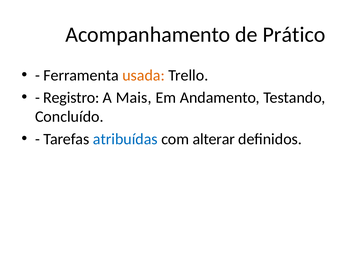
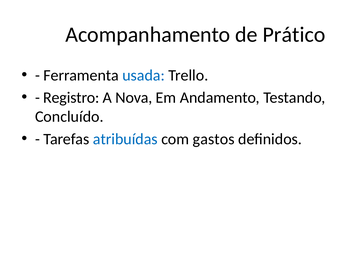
usada colour: orange -> blue
Mais: Mais -> Nova
alterar: alterar -> gastos
